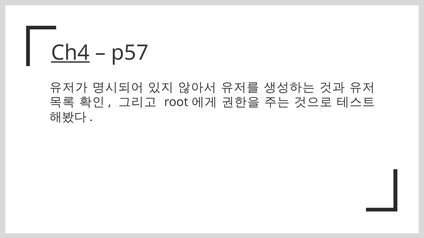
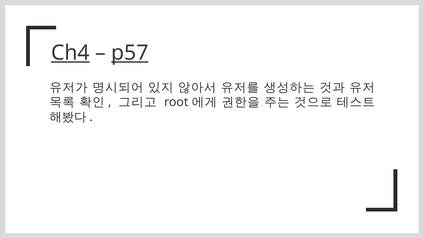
p57 underline: none -> present
